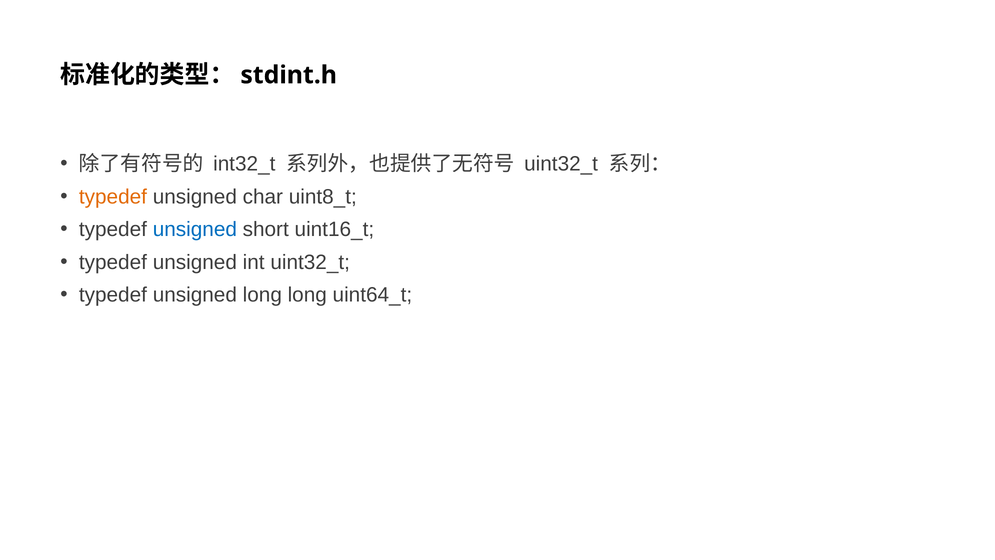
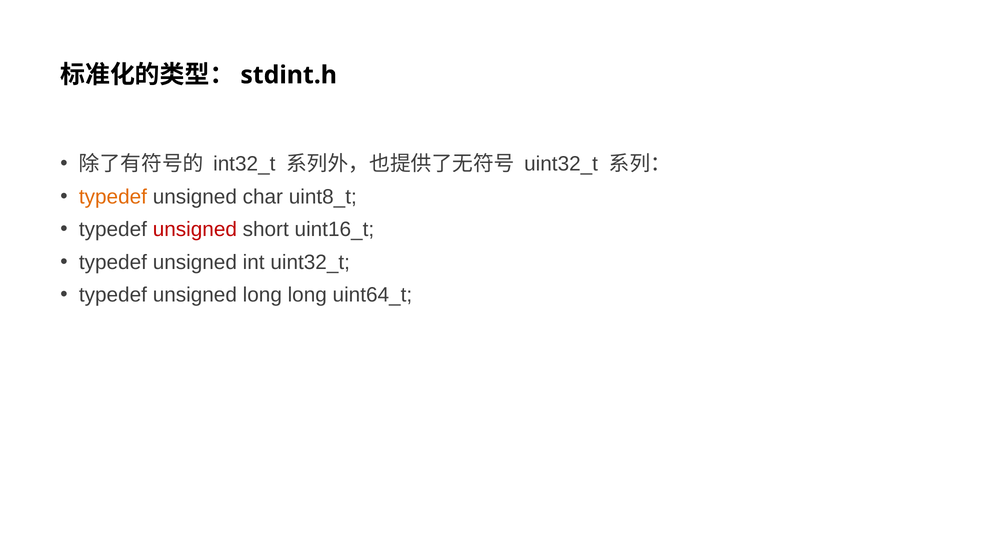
unsigned at (195, 229) colour: blue -> red
